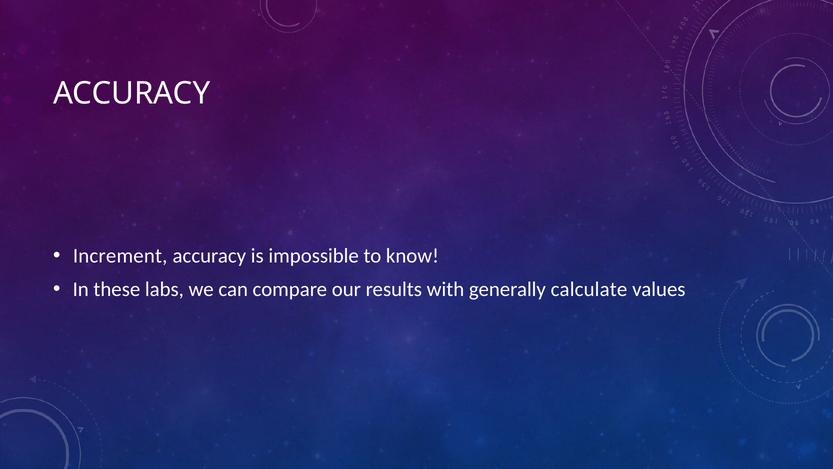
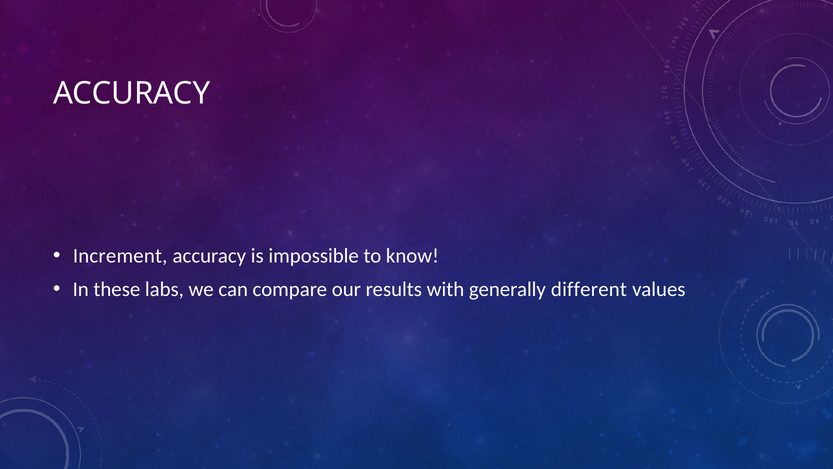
calculate: calculate -> different
